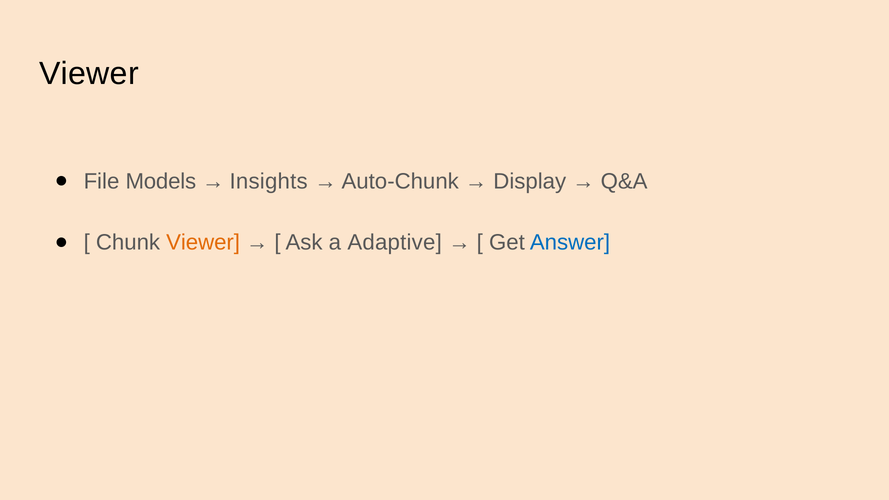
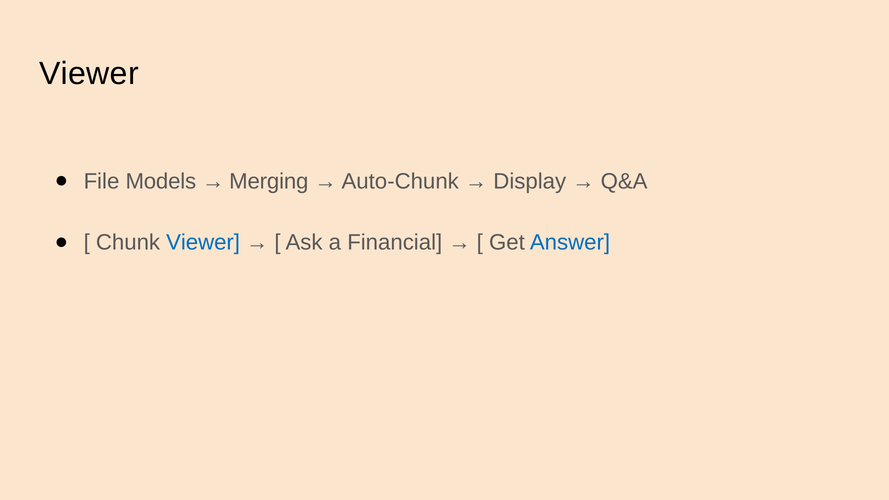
Insights: Insights -> Merging
Viewer at (203, 243) colour: orange -> blue
Adaptive: Adaptive -> Financial
